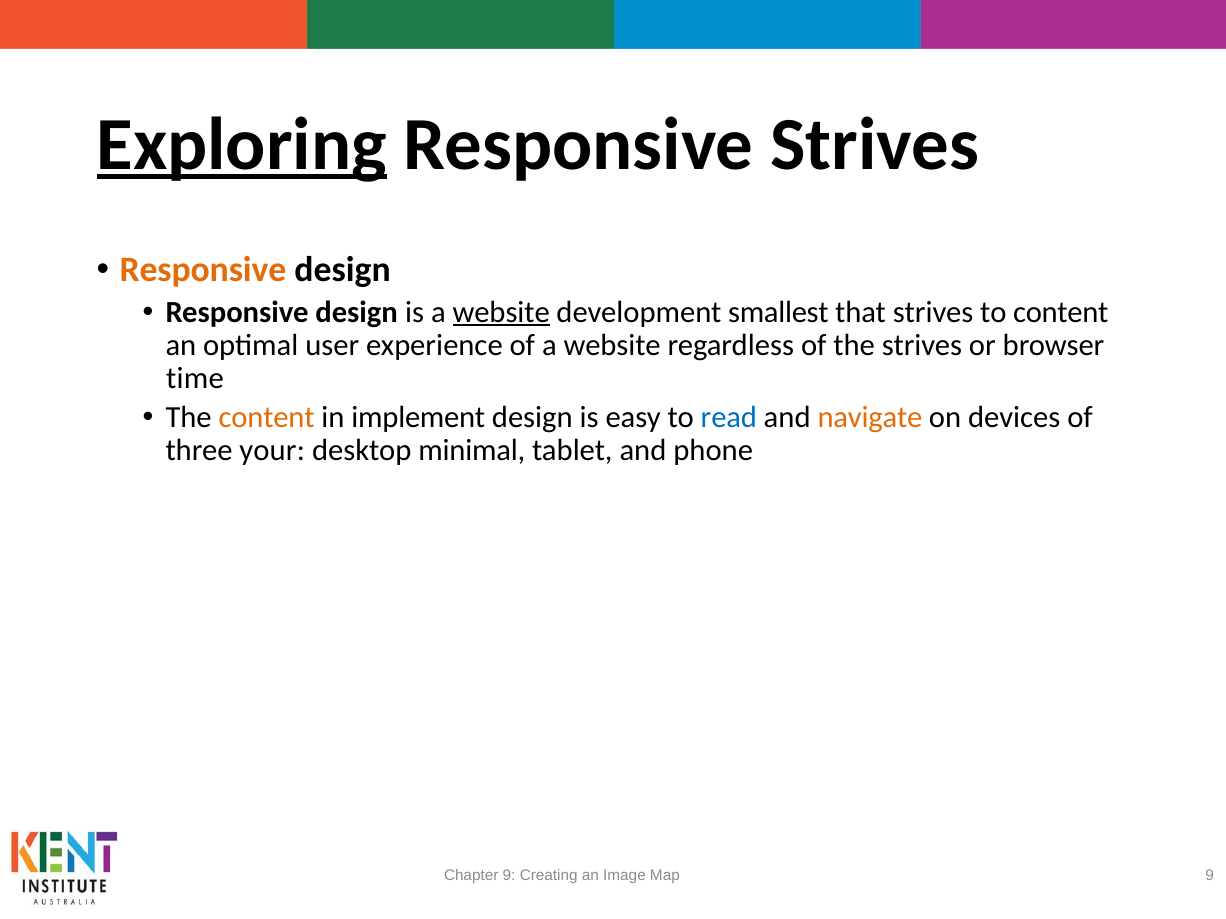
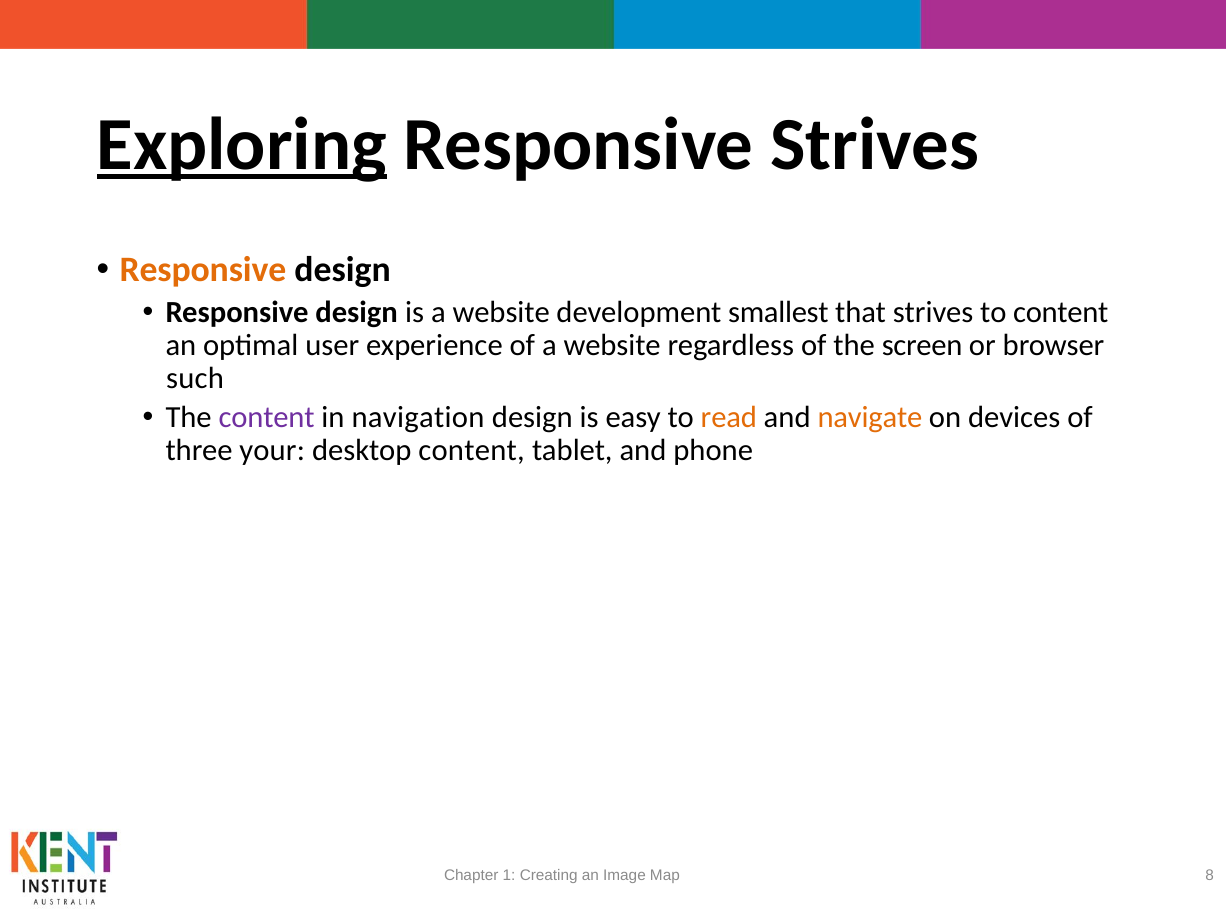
website at (501, 312) underline: present -> none
the strives: strives -> screen
time: time -> such
content at (267, 418) colour: orange -> purple
implement: implement -> navigation
read colour: blue -> orange
desktop minimal: minimal -> content
Chapter 9: 9 -> 1
Map 9: 9 -> 8
